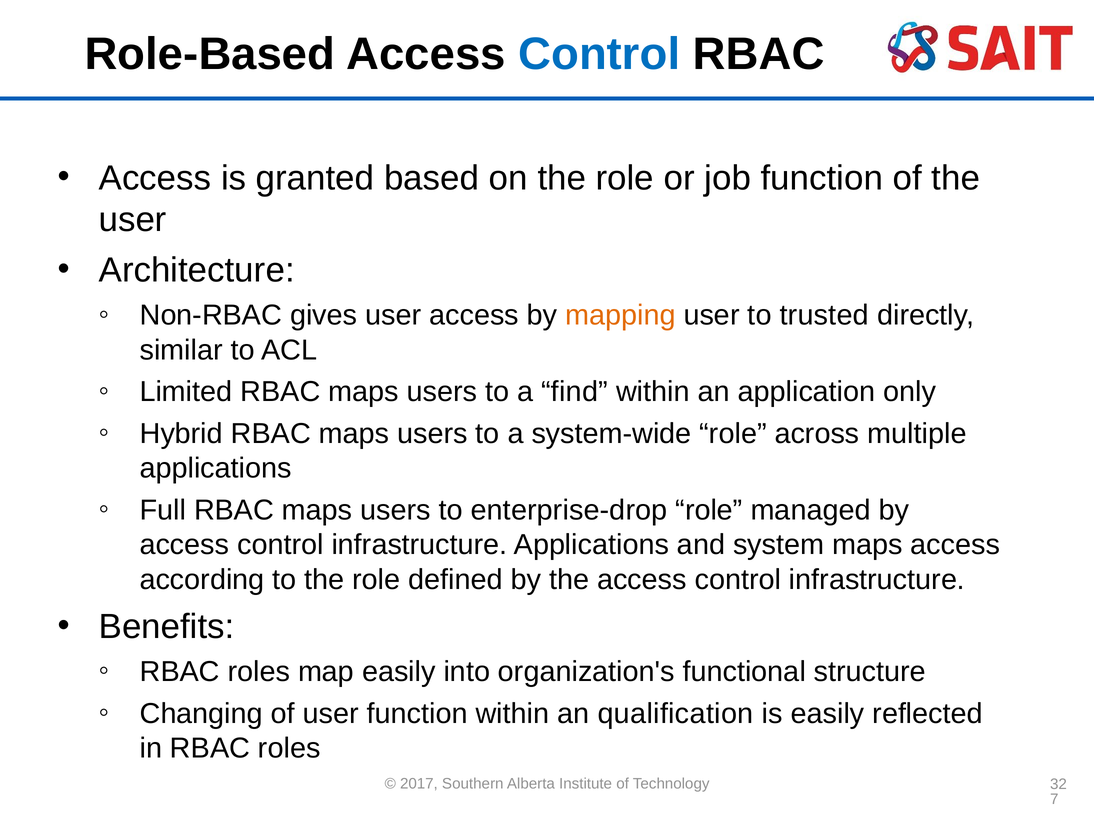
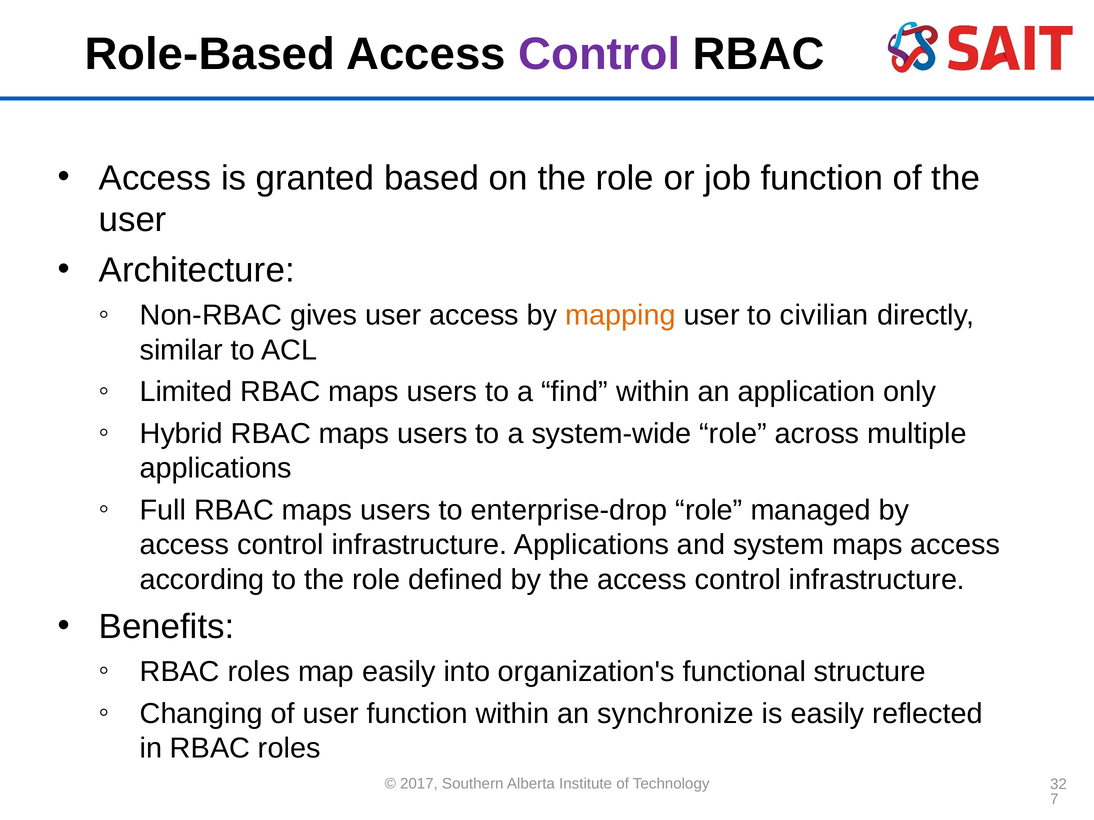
Control at (599, 54) colour: blue -> purple
trusted: trusted -> civilian
qualification: qualification -> synchronize
